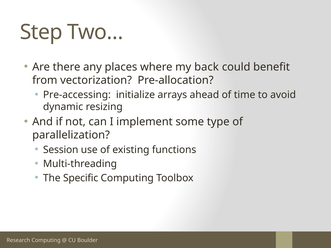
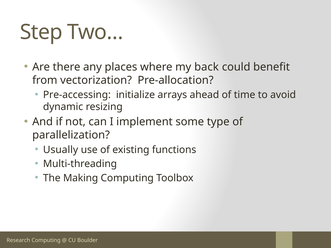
Session: Session -> Usually
Specific: Specific -> Making
